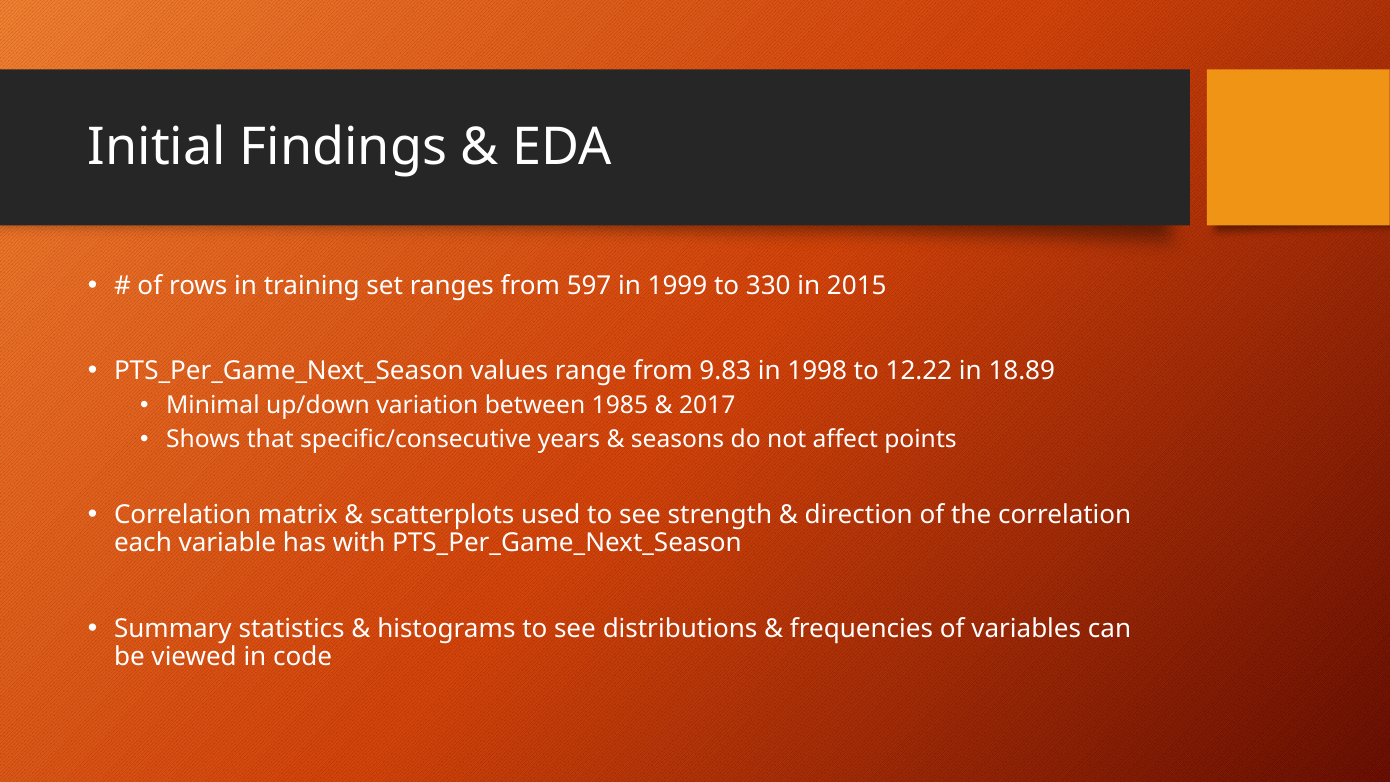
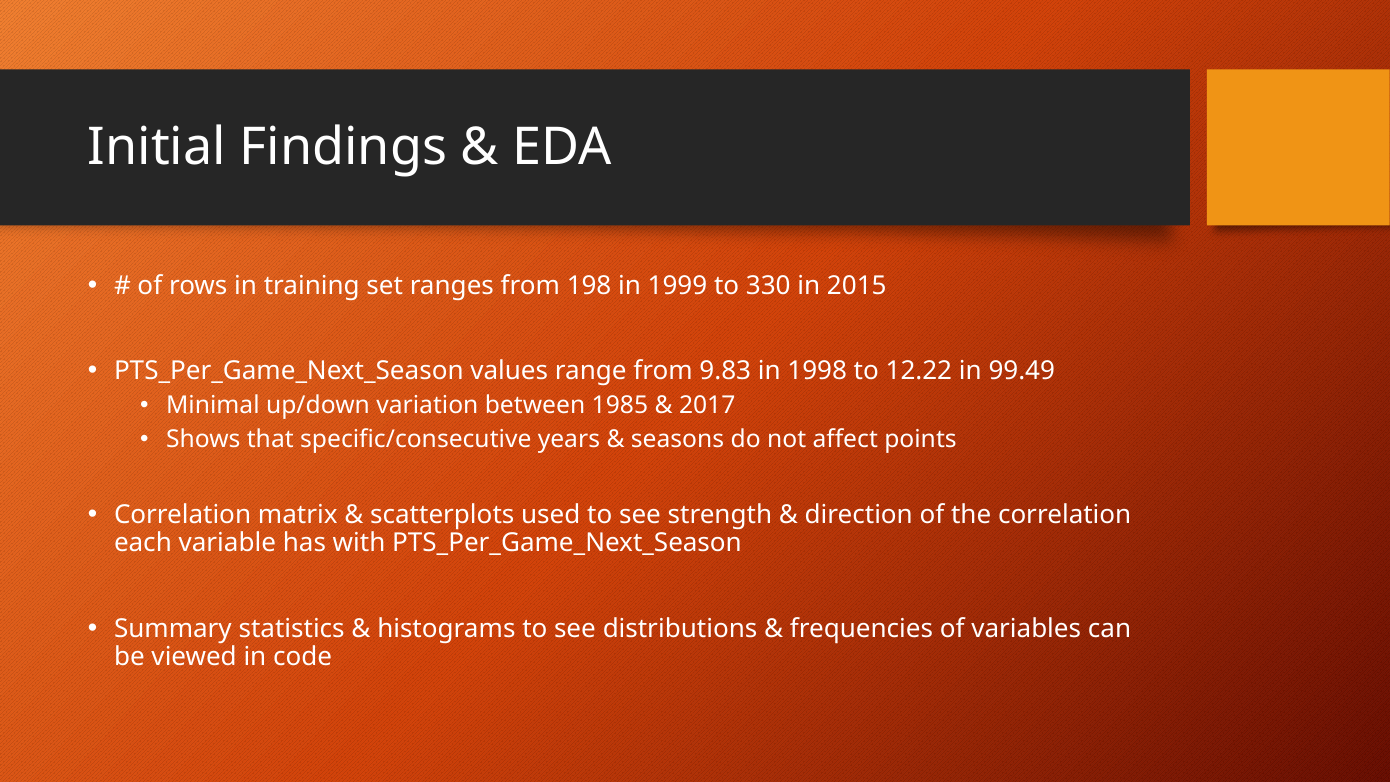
597: 597 -> 198
18.89: 18.89 -> 99.49
